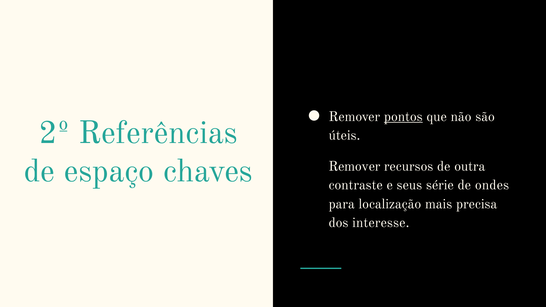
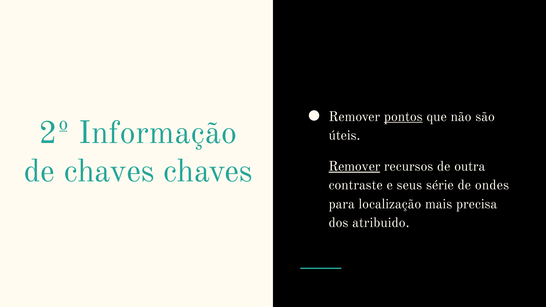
Referências: Referências -> Informação
de espaço: espaço -> chaves
Remover at (354, 166) underline: none -> present
interesse: interesse -> atribuido
